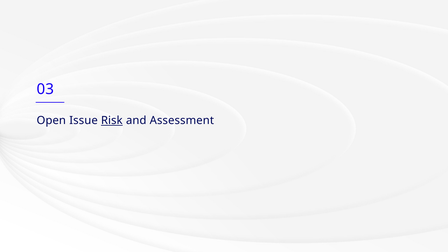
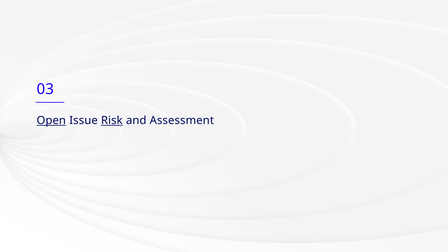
Open underline: none -> present
